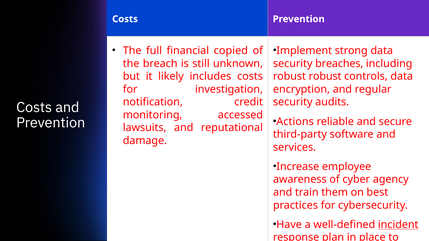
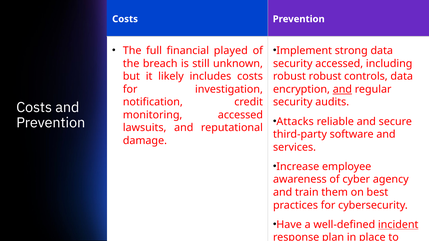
copied: copied -> played
security breaches: breaches -> accessed
and at (342, 89) underline: none -> present
Actions: Actions -> Attacks
